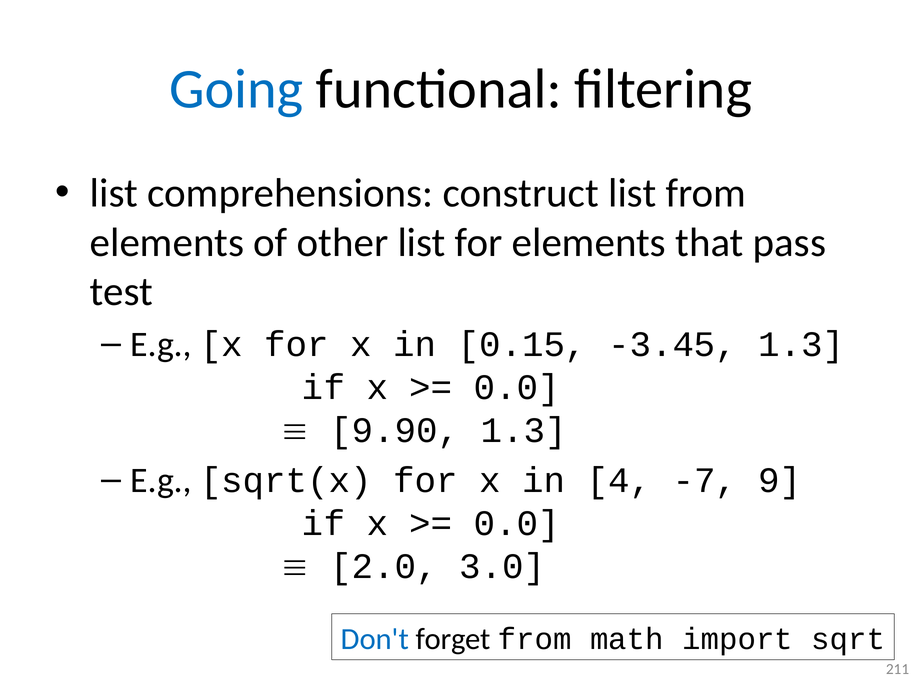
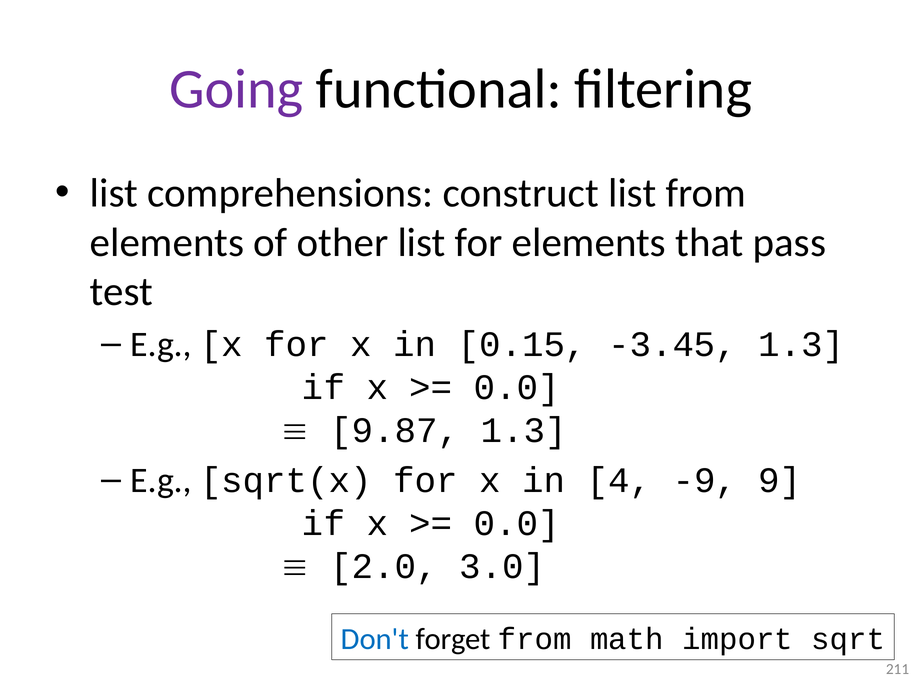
Going colour: blue -> purple
9.90: 9.90 -> 9.87
-7: -7 -> -9
